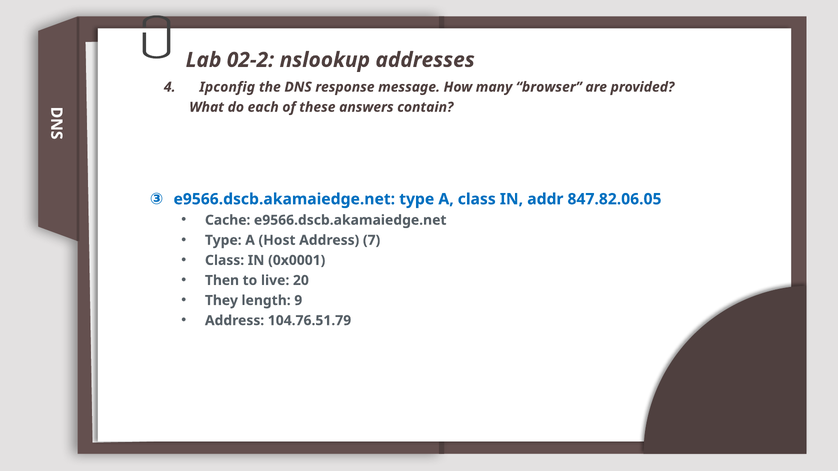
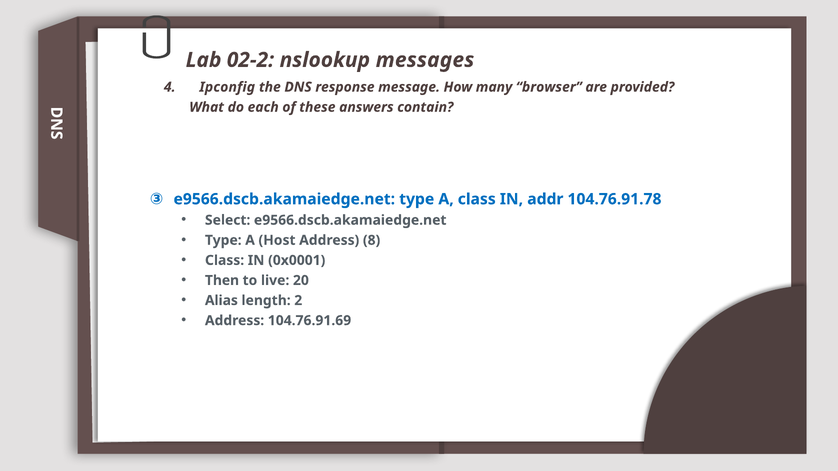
addresses: addresses -> messages
847.82.06.05: 847.82.06.05 -> 104.76.91.78
Cache: Cache -> Select
7: 7 -> 8
They: They -> Alias
9: 9 -> 2
104.76.51.79: 104.76.51.79 -> 104.76.91.69
